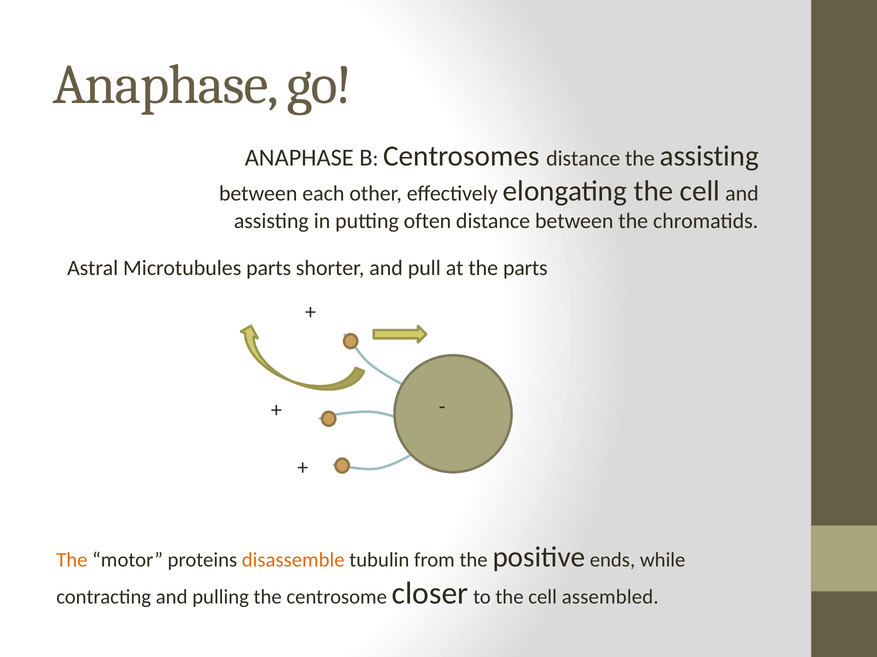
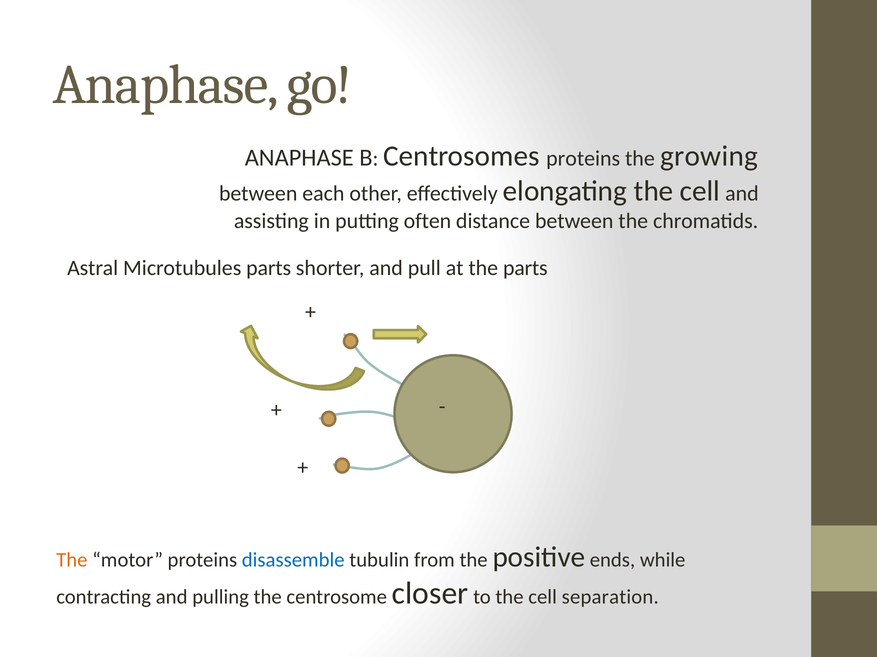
Centrosomes distance: distance -> proteins
the assisting: assisting -> growing
disassemble colour: orange -> blue
assembled: assembled -> separation
